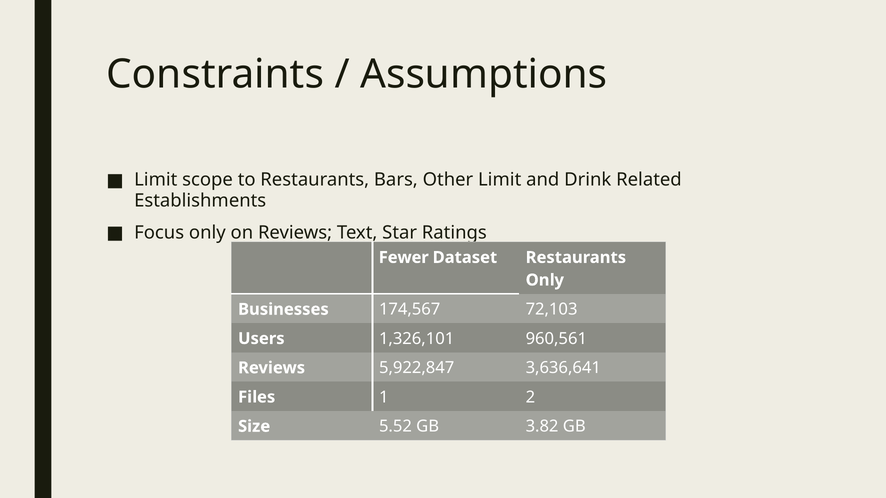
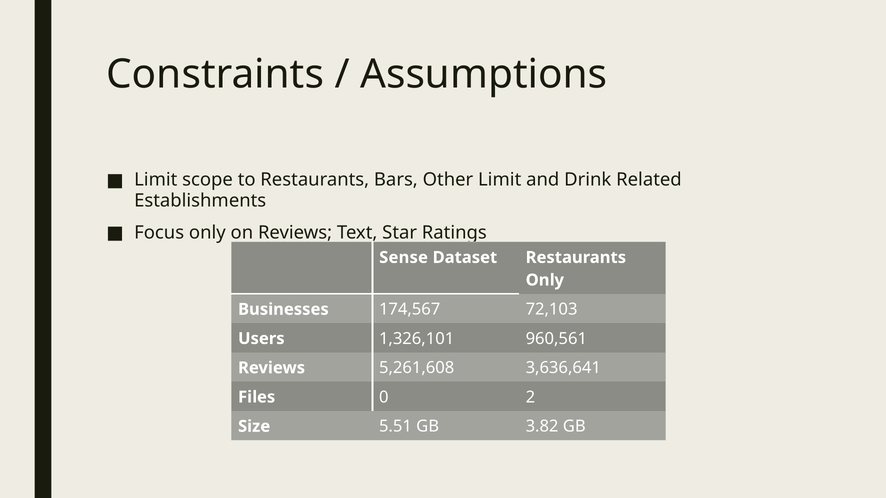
Fewer: Fewer -> Sense
5,922,847: 5,922,847 -> 5,261,608
1: 1 -> 0
5.52: 5.52 -> 5.51
